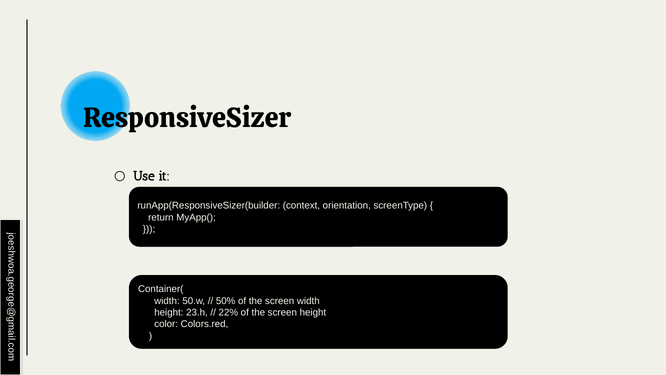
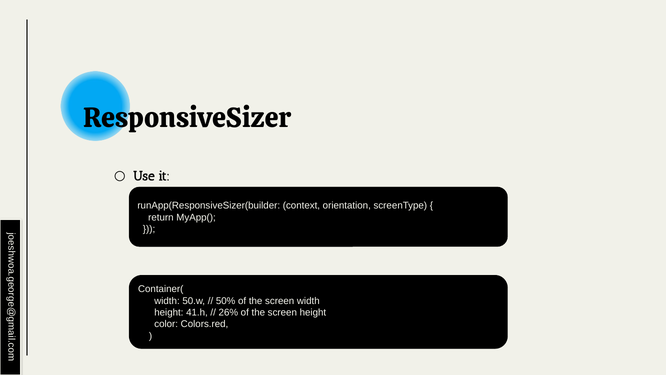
23.h: 23.h -> 41.h
22%: 22% -> 26%
